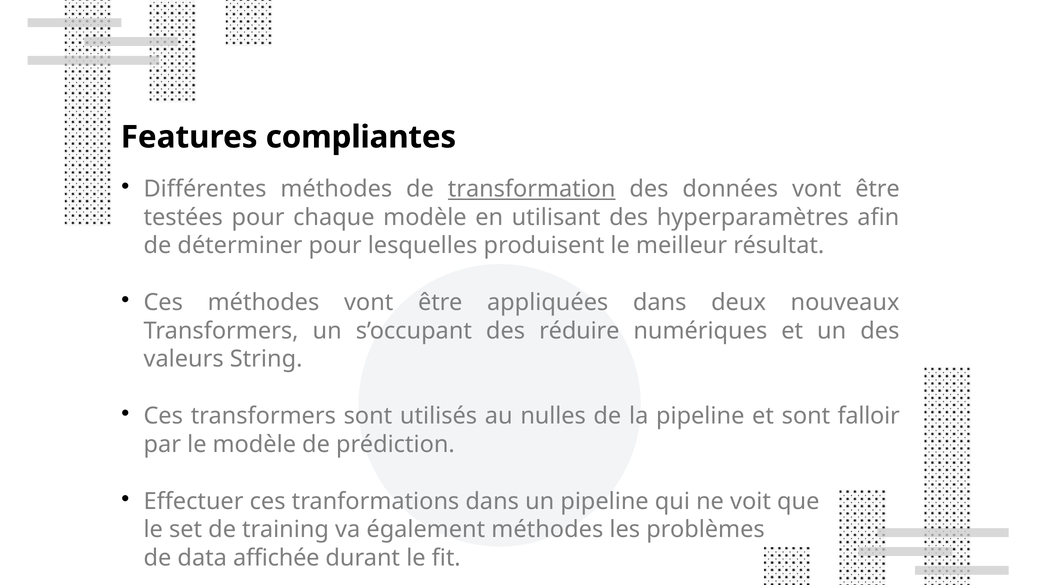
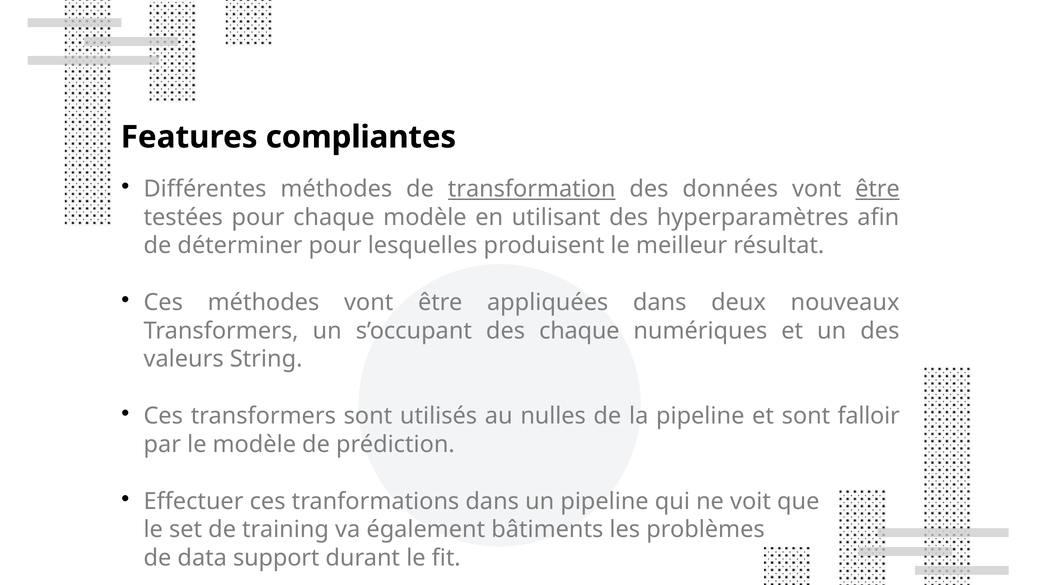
être at (878, 189) underline: none -> present
des réduire: réduire -> chaque
également méthodes: méthodes -> bâtiments
affichée: affichée -> support
